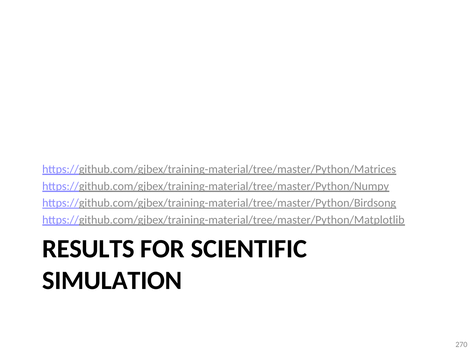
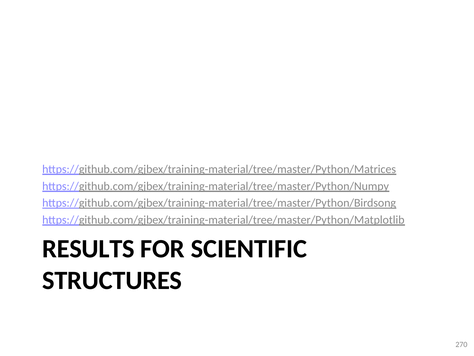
SIMULATION: SIMULATION -> STRUCTURES
